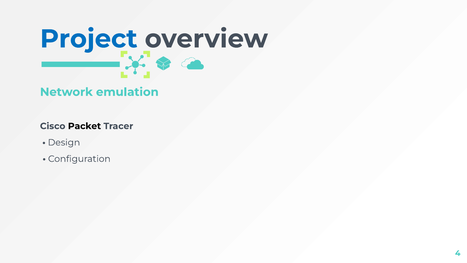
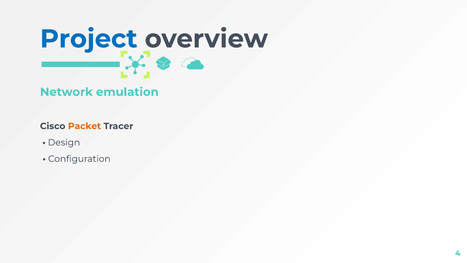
Packet colour: black -> orange
